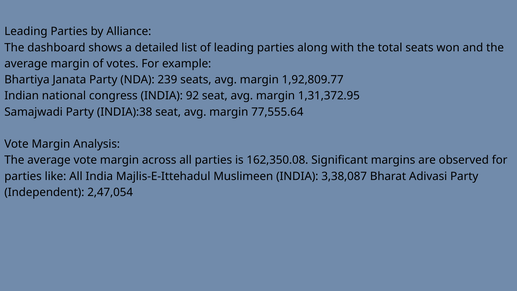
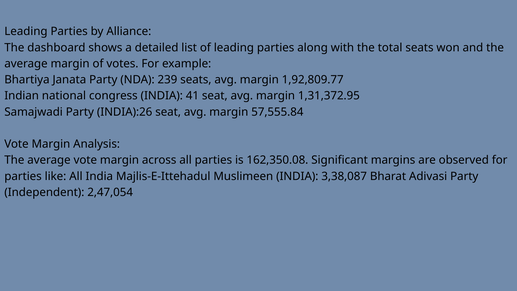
92: 92 -> 41
INDIA):38: INDIA):38 -> INDIA):26
77,555.64: 77,555.64 -> 57,555.84
